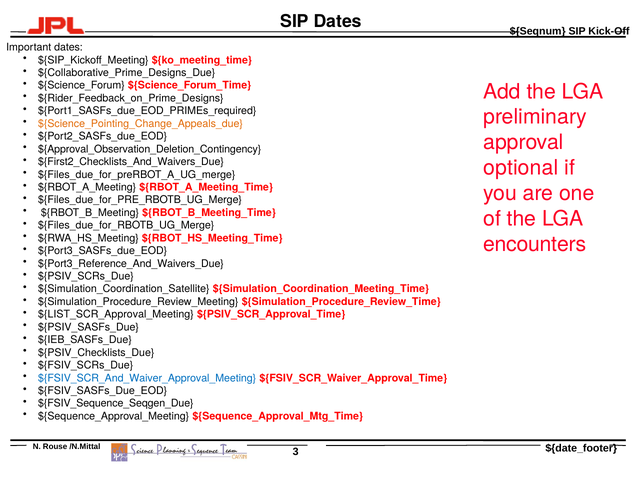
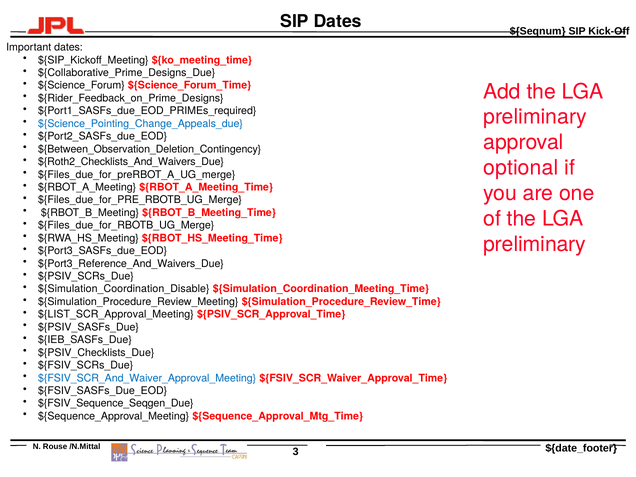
${Science_Pointing_Change_Appeals_due colour: orange -> blue
${Approval_Observation_Deletion_Contingency: ${Approval_Observation_Deletion_Contingency -> ${Between_Observation_Deletion_Contingency
${First2_Checklists_And_Waivers_Due: ${First2_Checklists_And_Waivers_Due -> ${Roth2_Checklists_And_Waivers_Due
encounters at (535, 244): encounters -> preliminary
${Simulation_Coordination_Satellite: ${Simulation_Coordination_Satellite -> ${Simulation_Coordination_Disable
